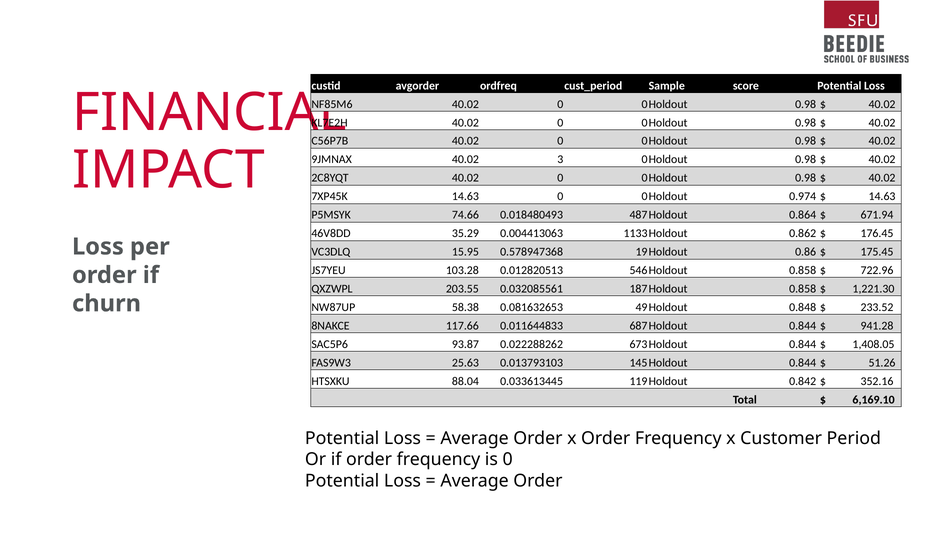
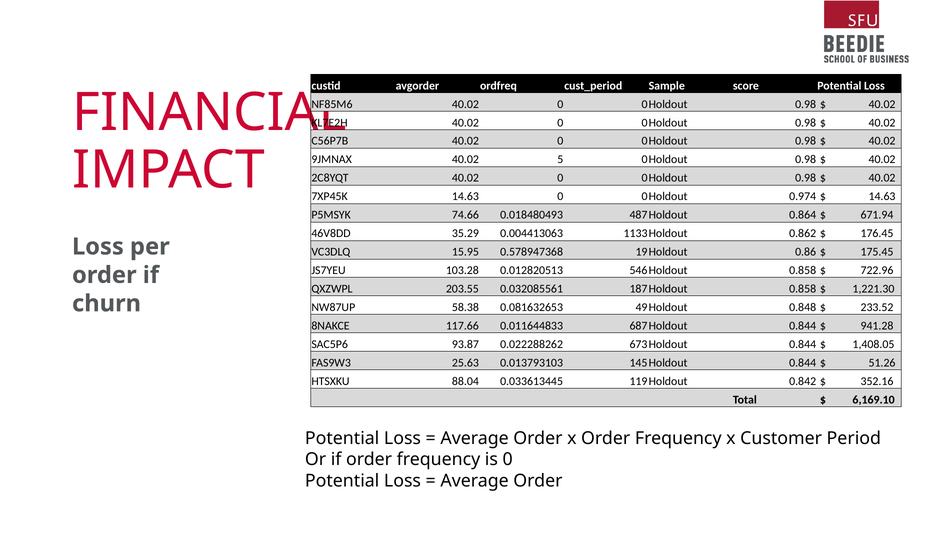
3: 3 -> 5
